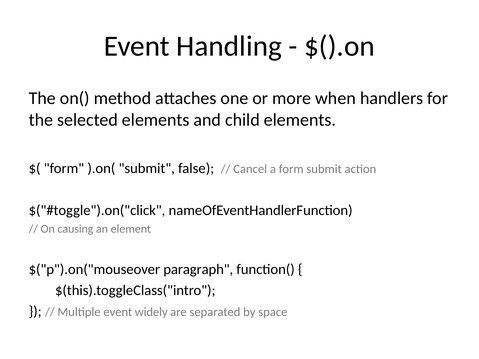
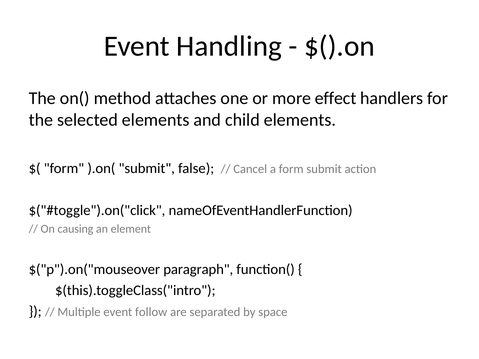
when: when -> effect
widely: widely -> follow
